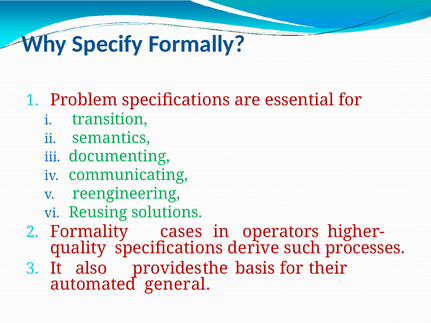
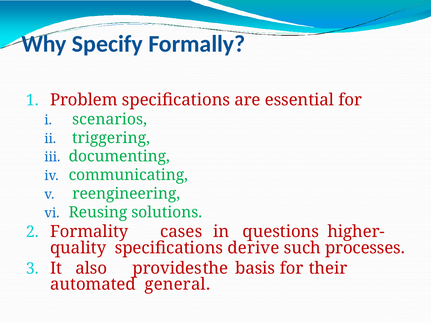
transition: transition -> scenarios
semantics: semantics -> triggering
operators: operators -> questions
